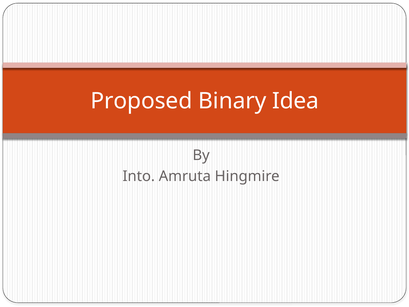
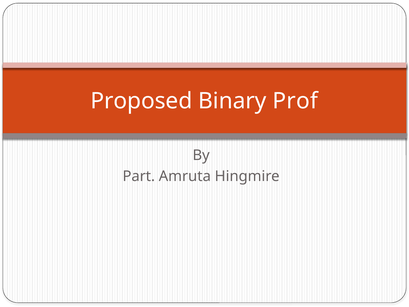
Idea: Idea -> Prof
Into: Into -> Part
